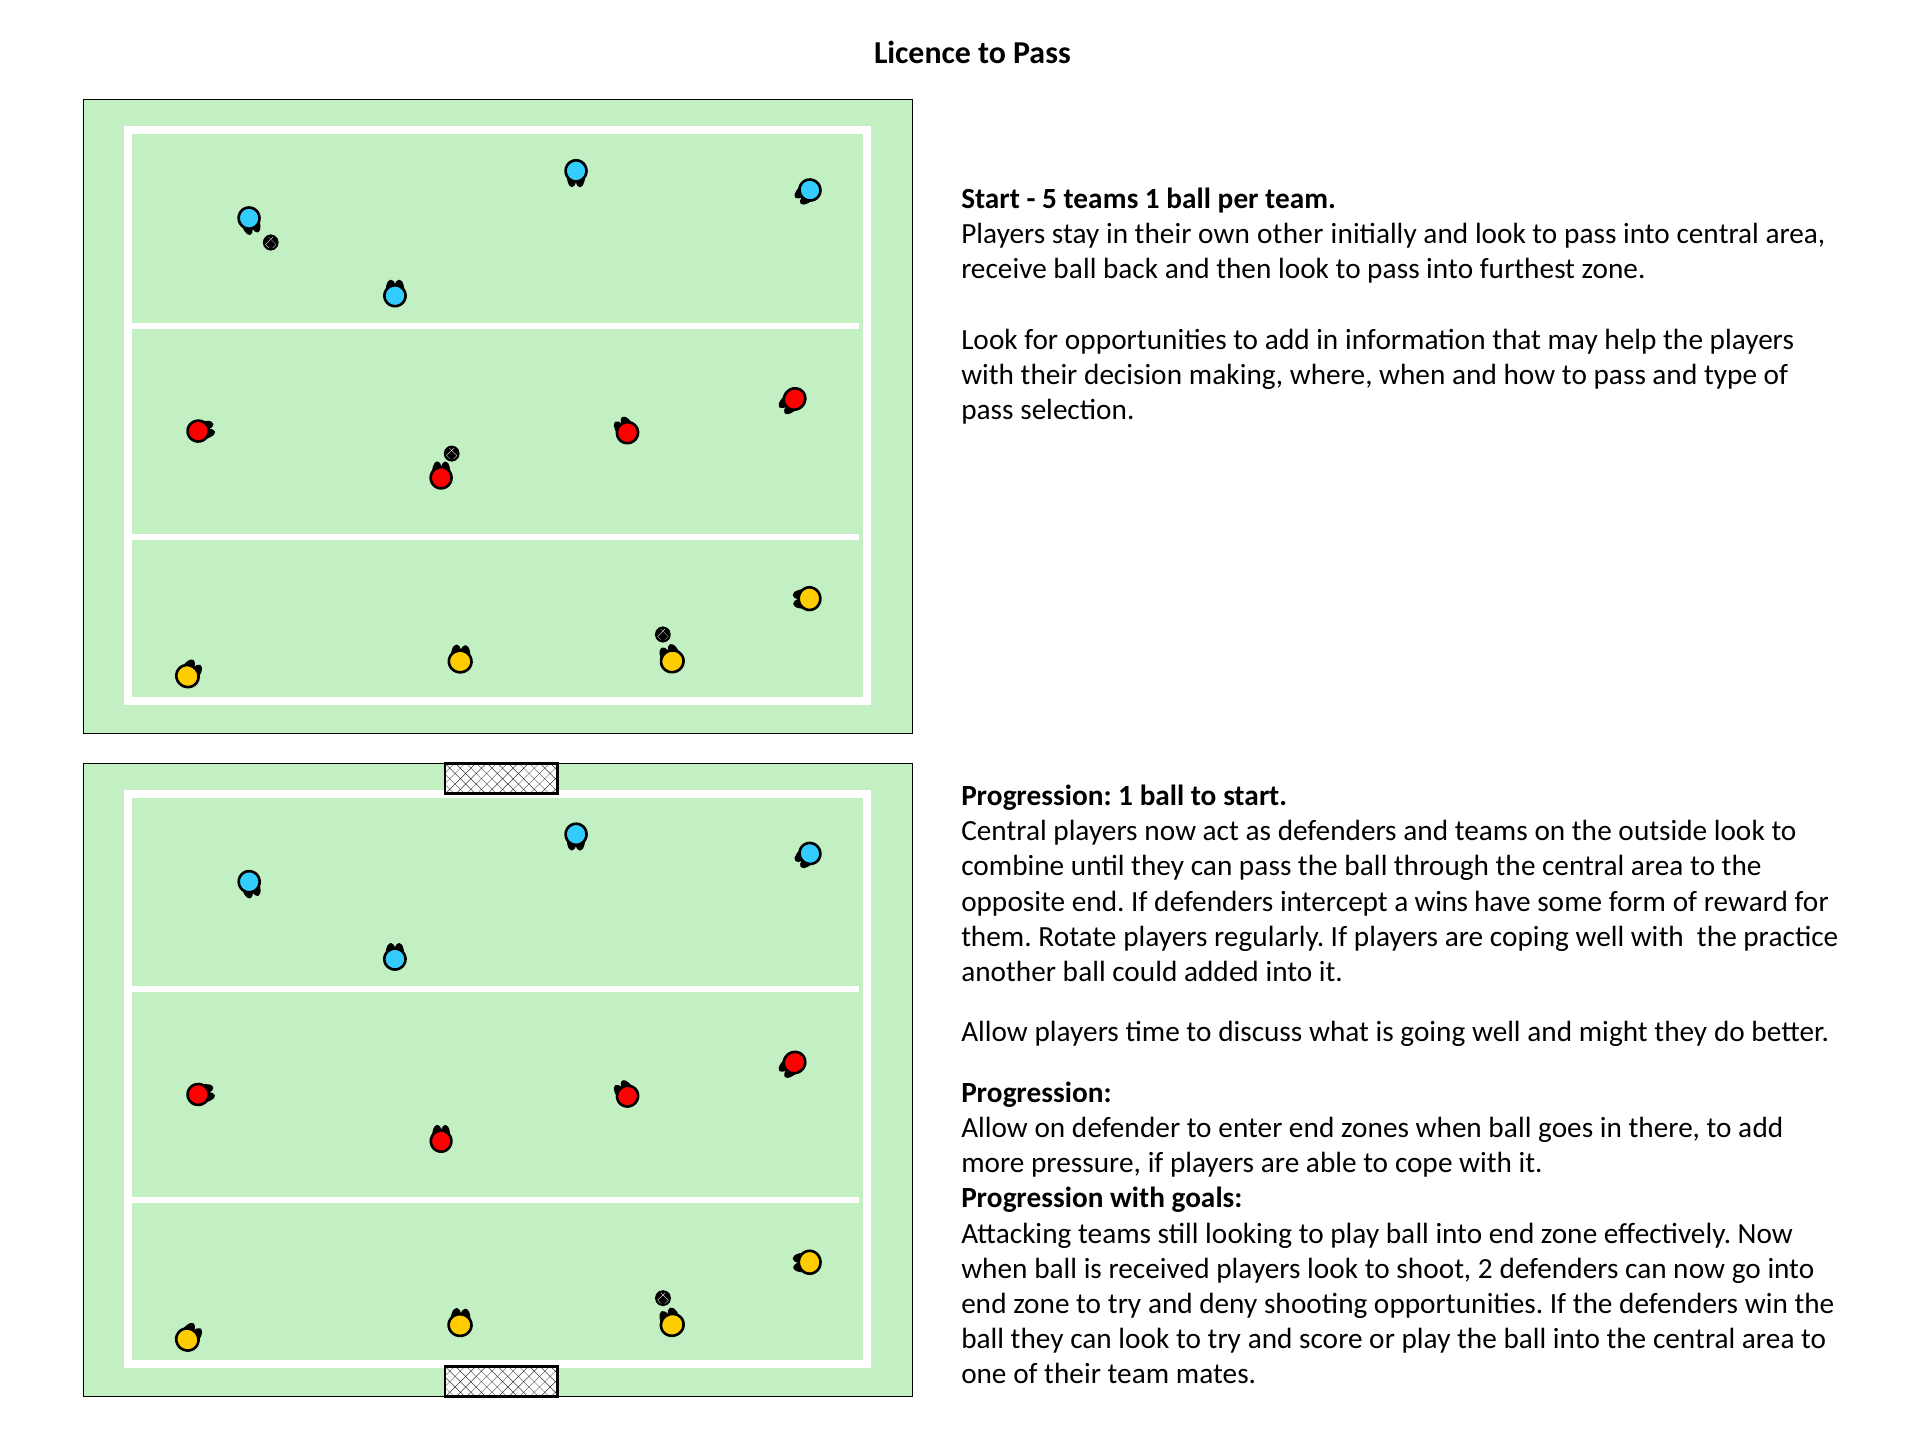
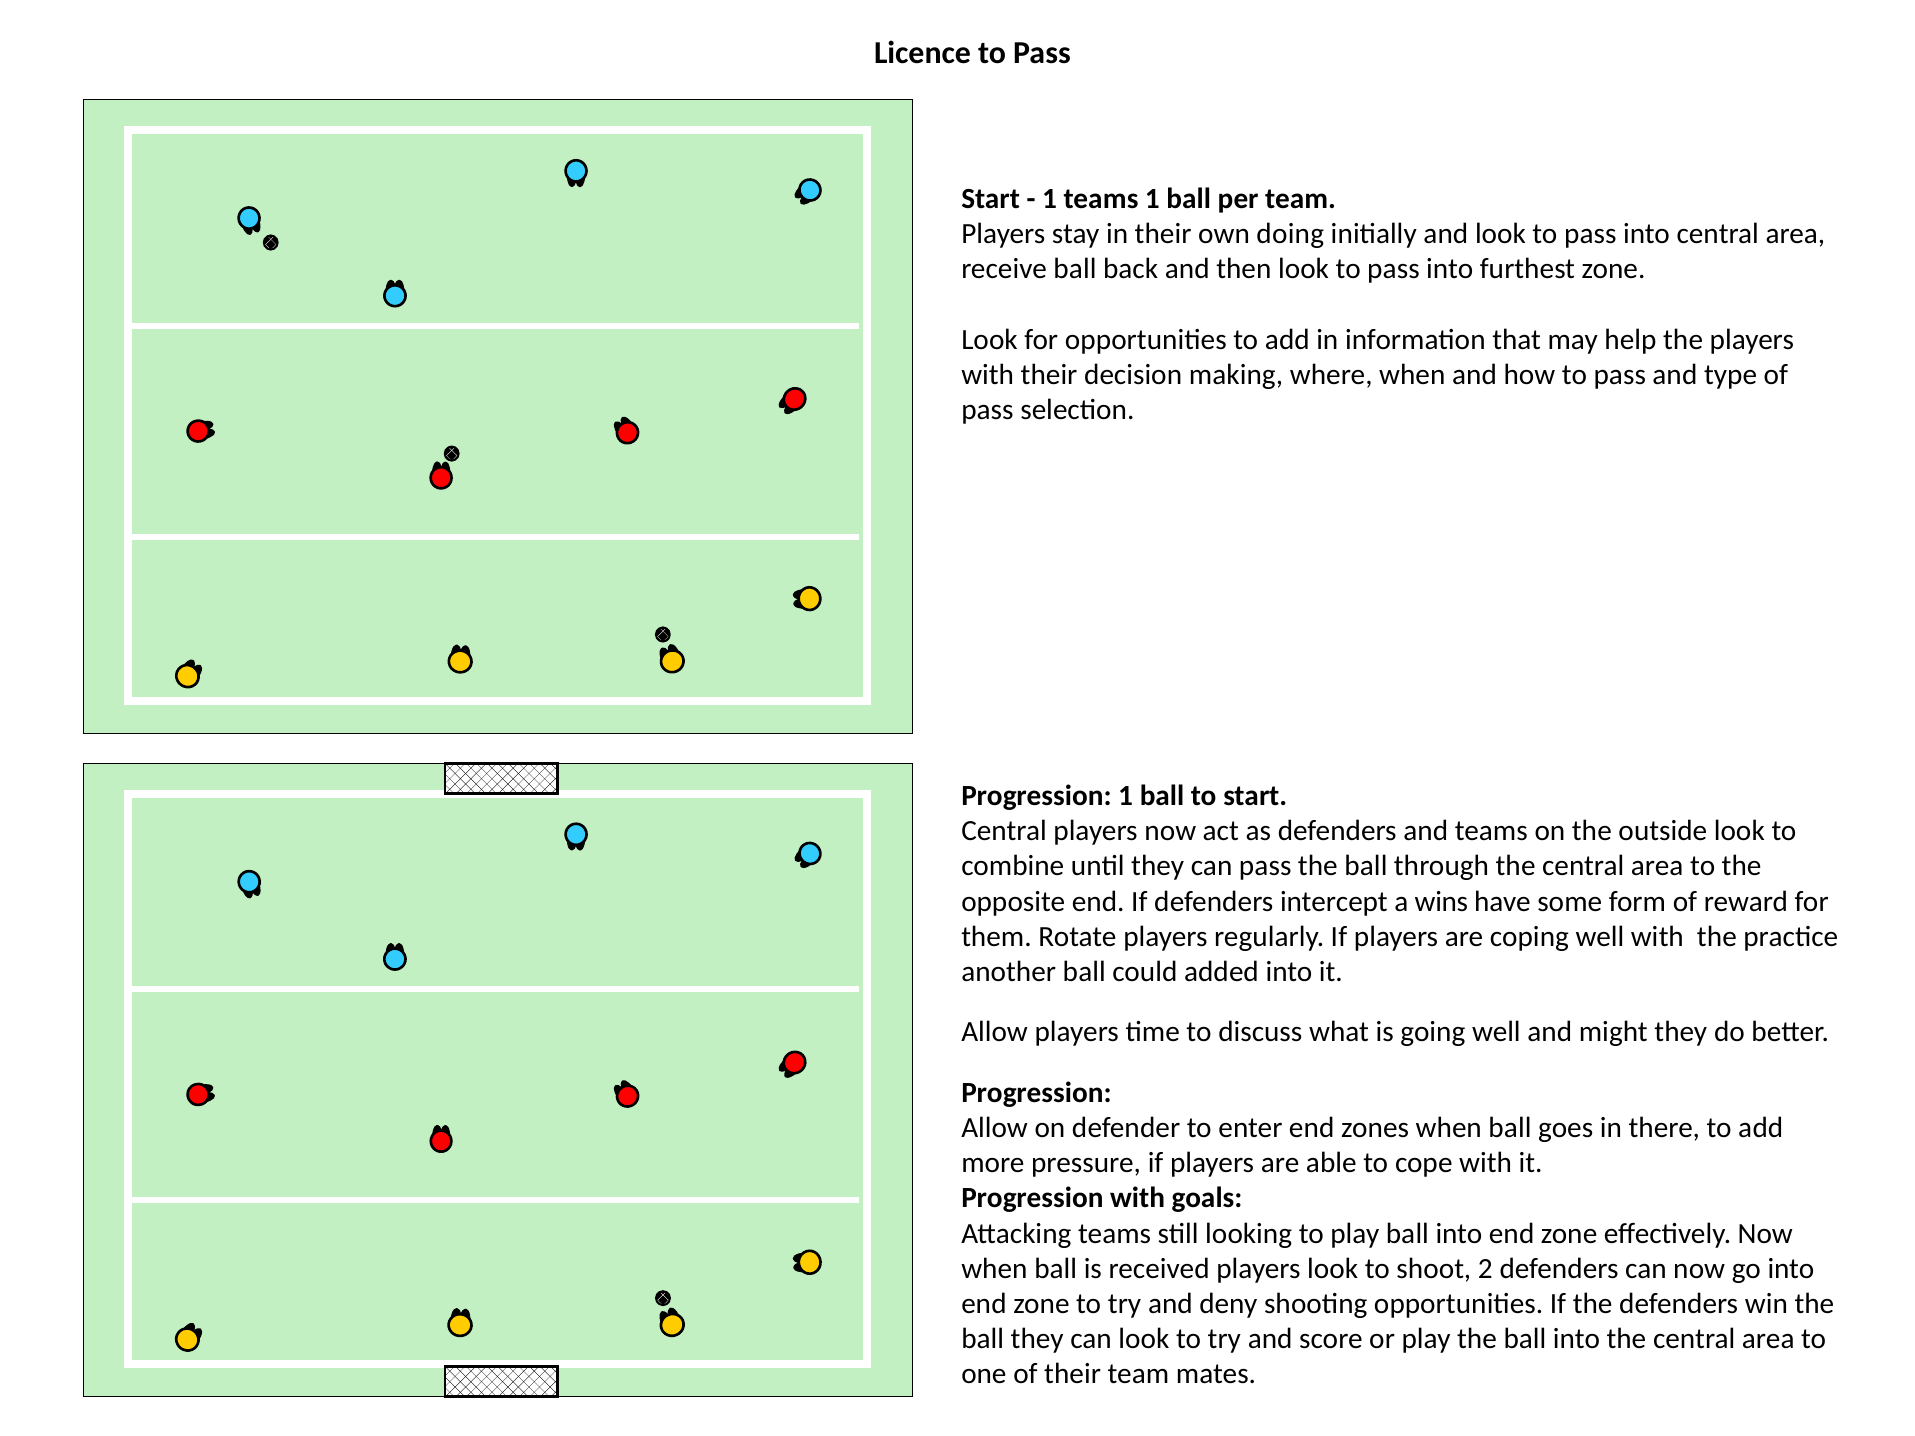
5 at (1050, 199): 5 -> 1
other: other -> doing
